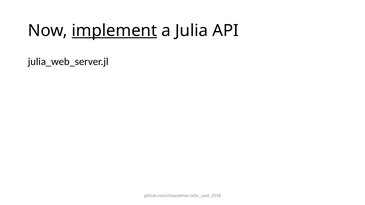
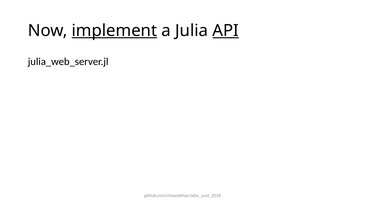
API underline: none -> present
